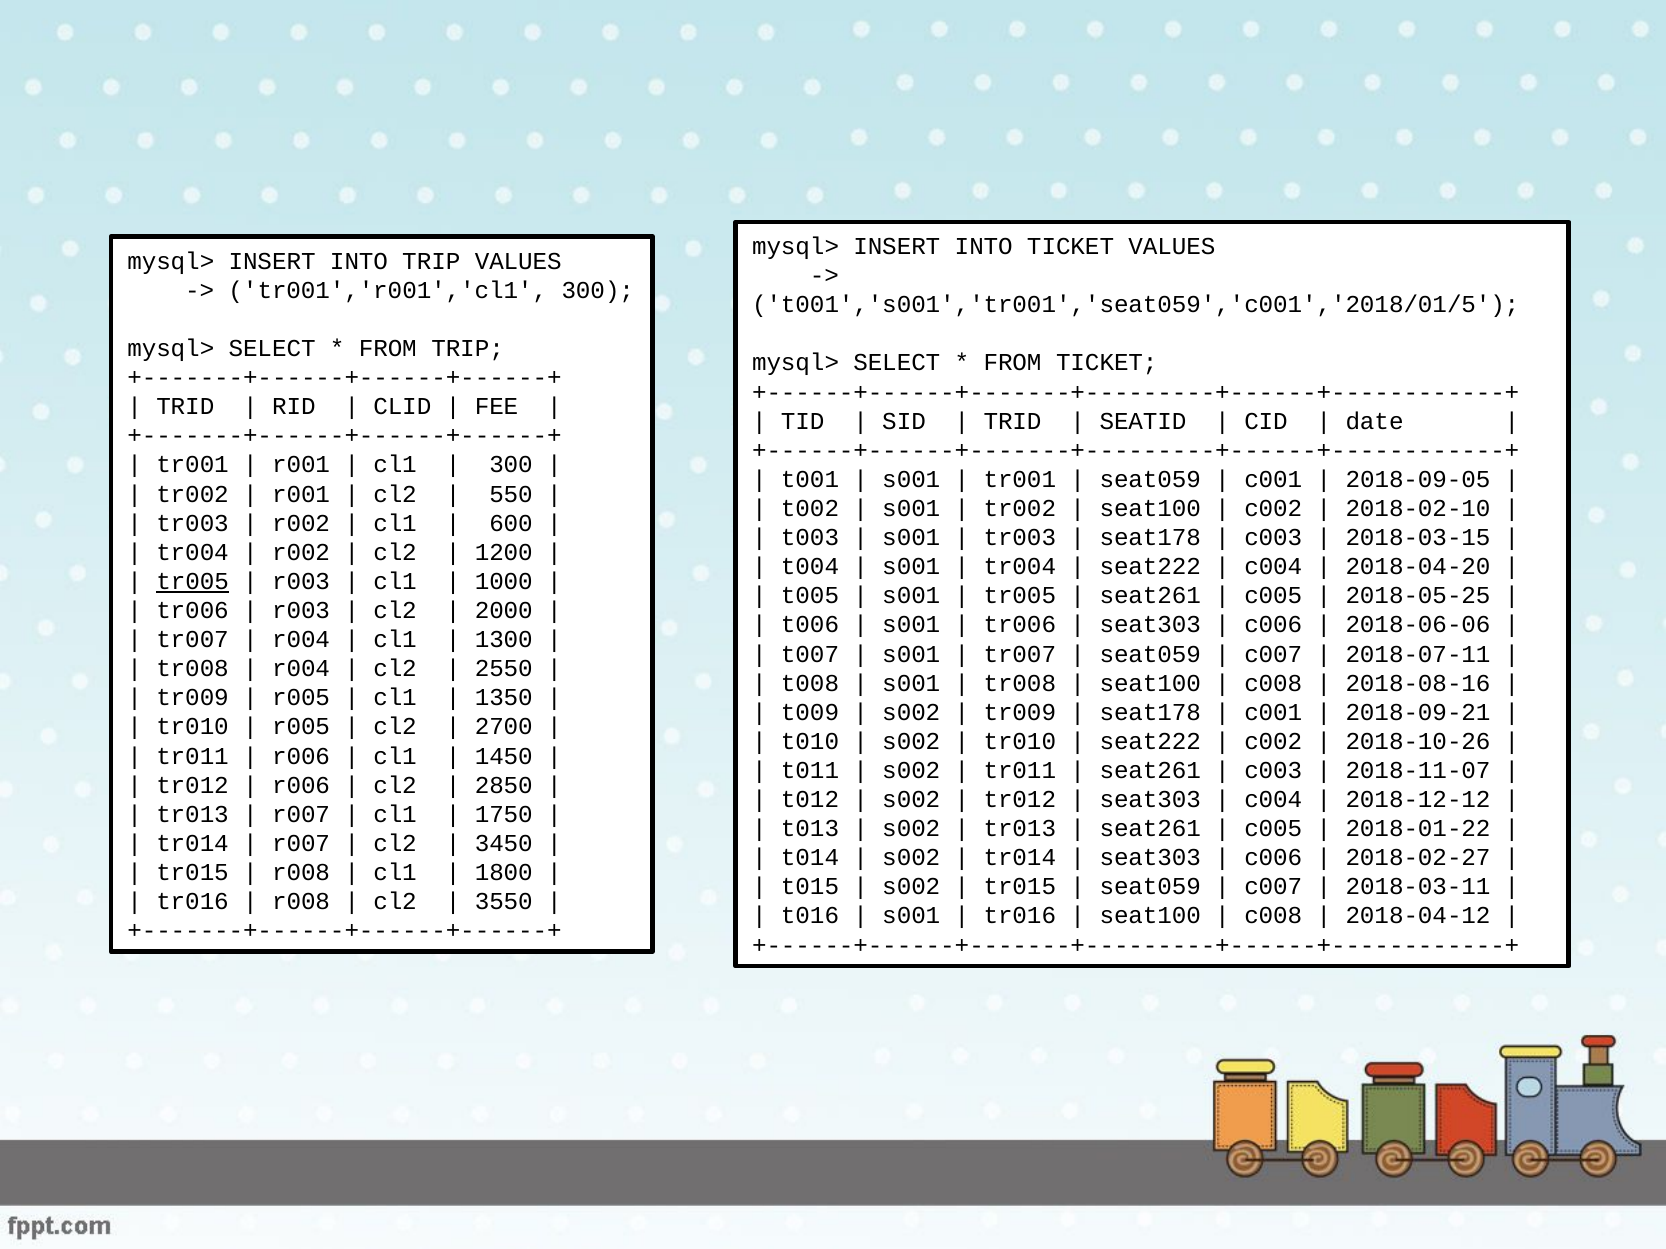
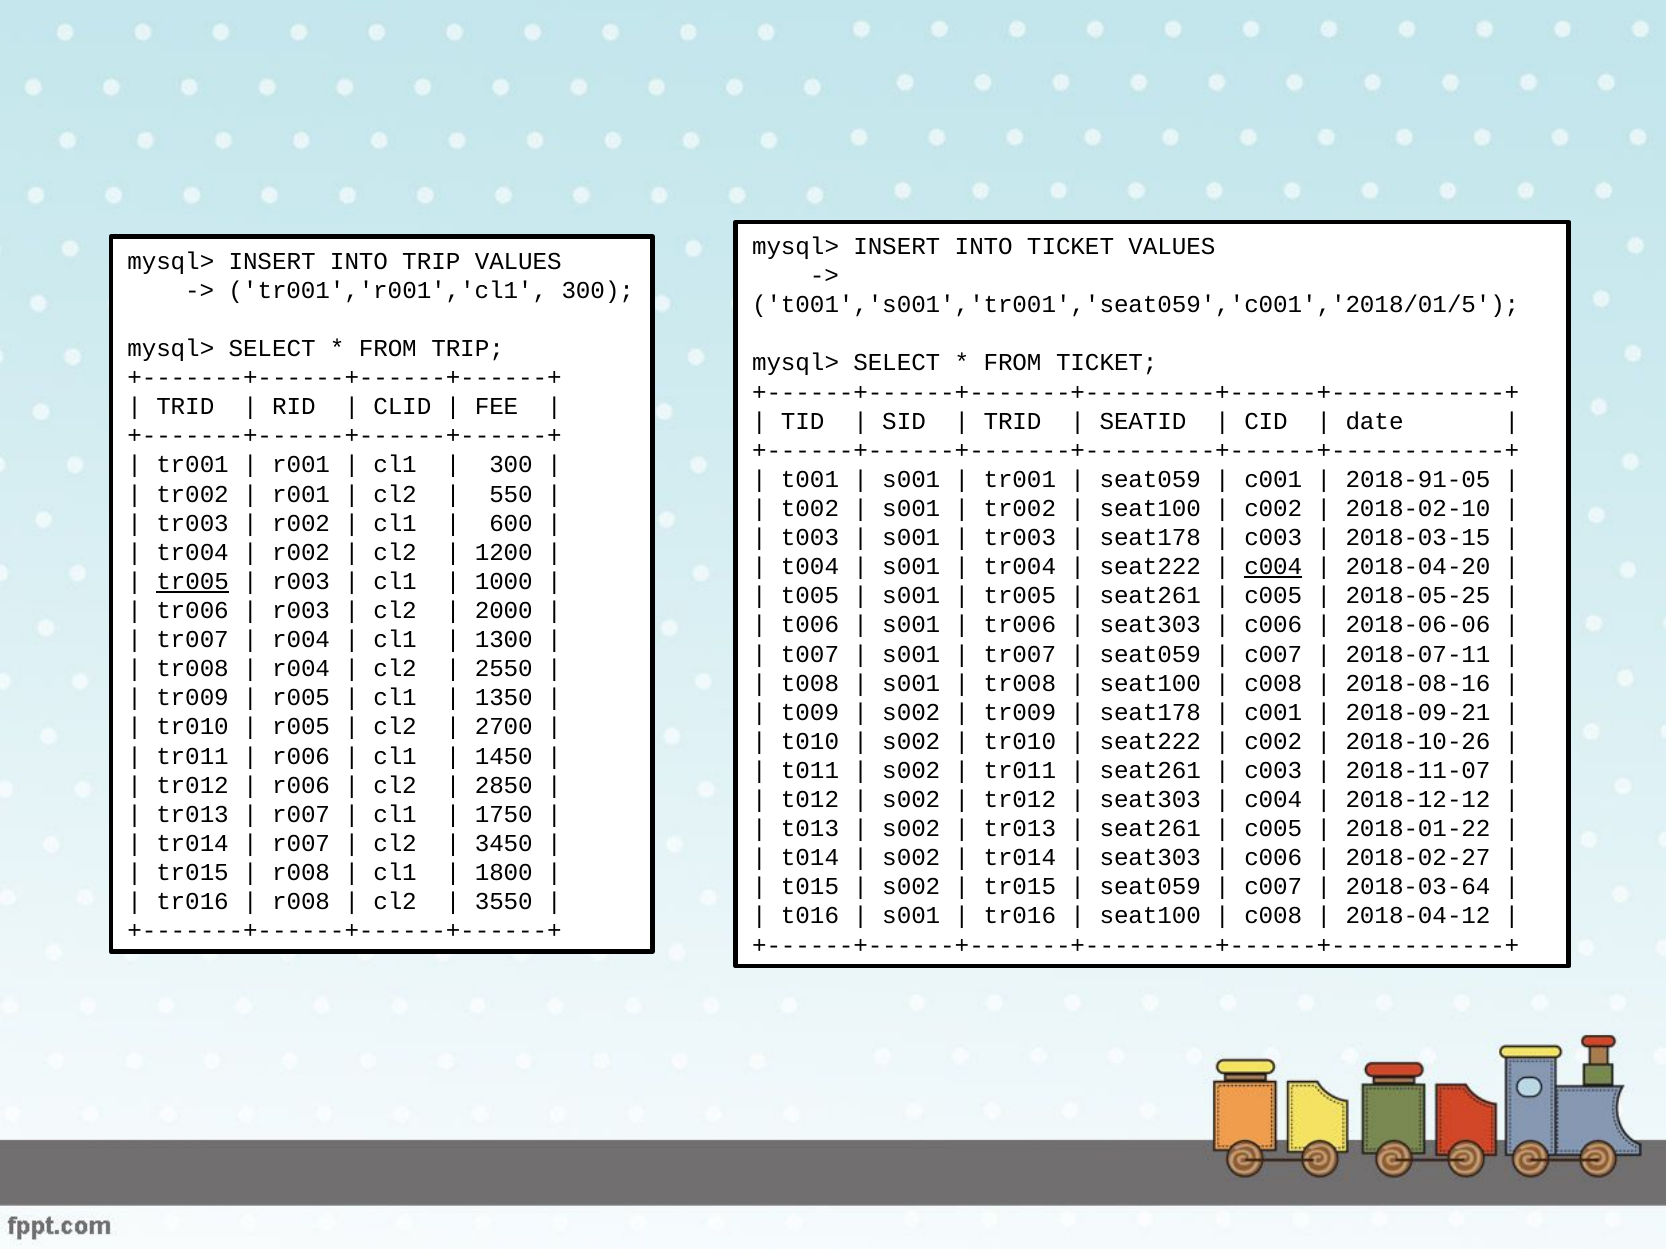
2018-09-05: 2018-09-05 -> 2018-91-05
c004 at (1273, 567) underline: none -> present
2018-03-11: 2018-03-11 -> 2018-03-64
